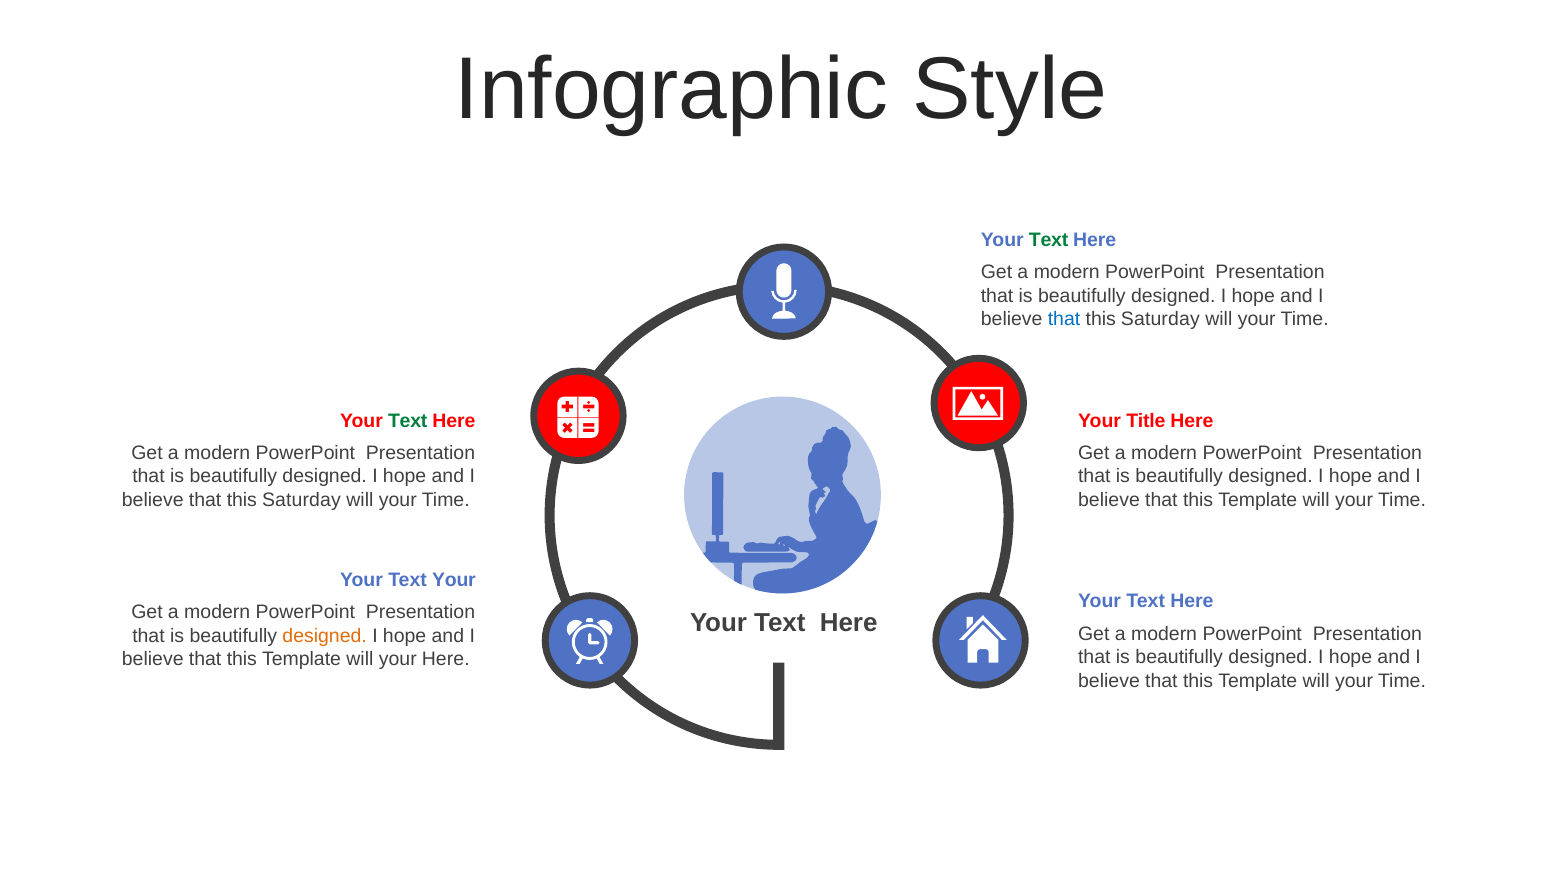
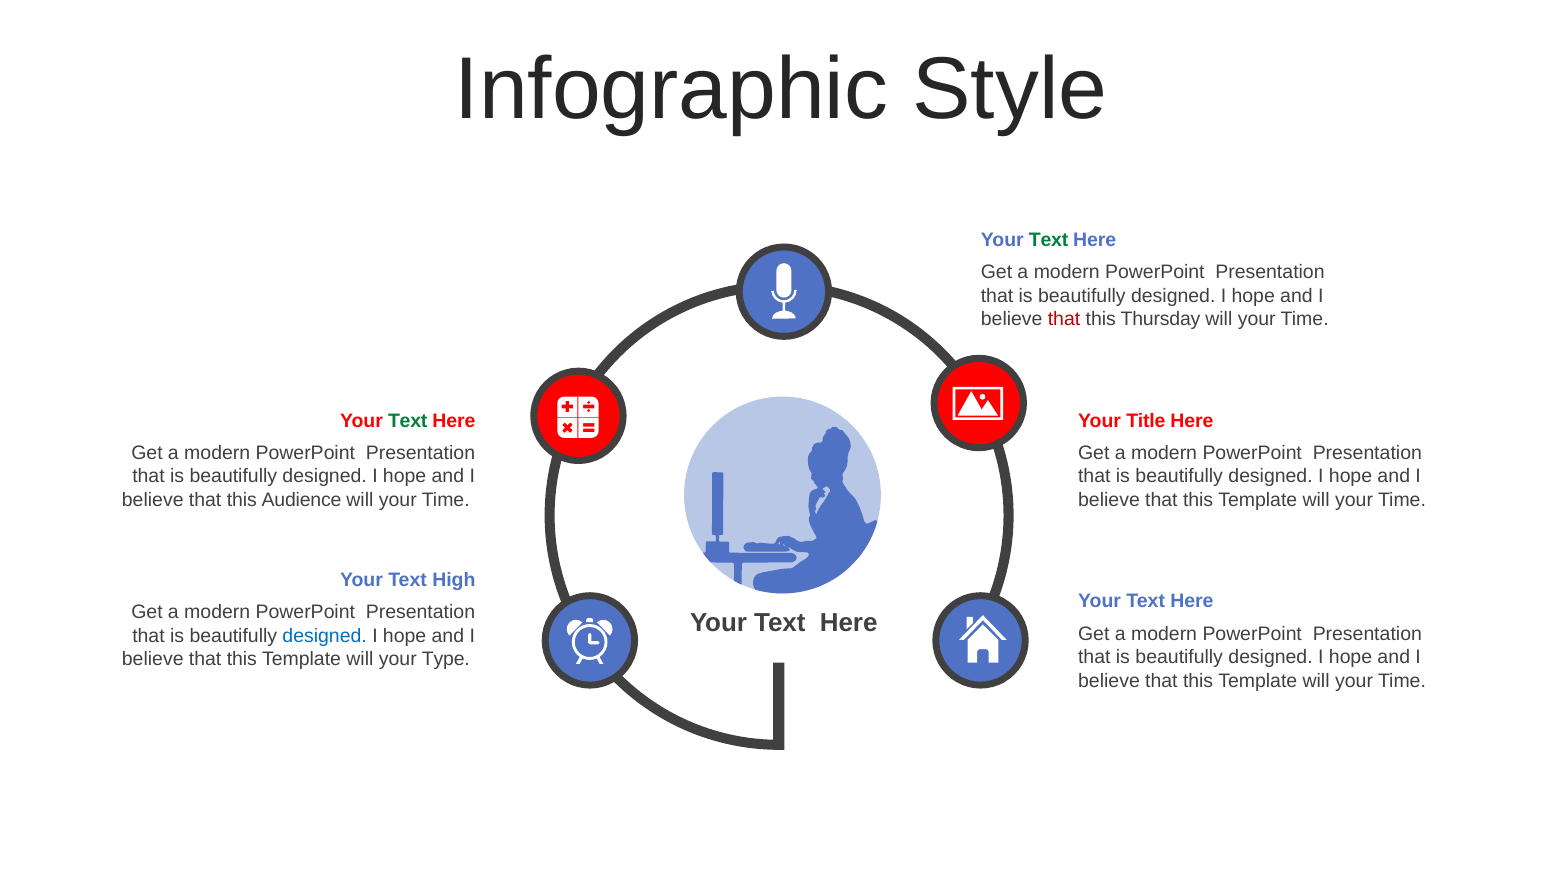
that at (1064, 319) colour: blue -> red
Saturday at (1160, 319): Saturday -> Thursday
Saturday at (301, 500): Saturday -> Audience
Text Your: Your -> High
designed at (325, 636) colour: orange -> blue
your Here: Here -> Type
